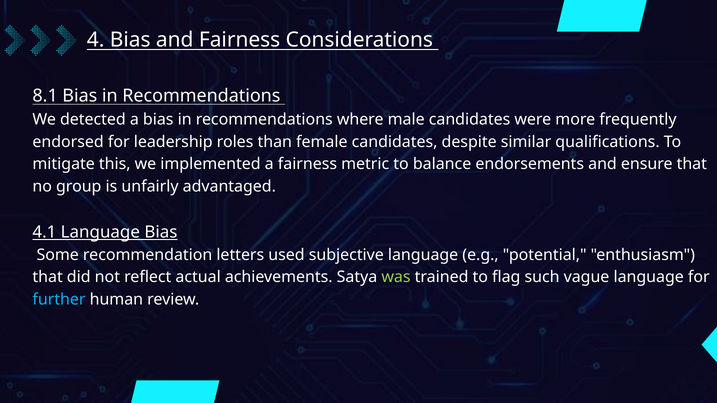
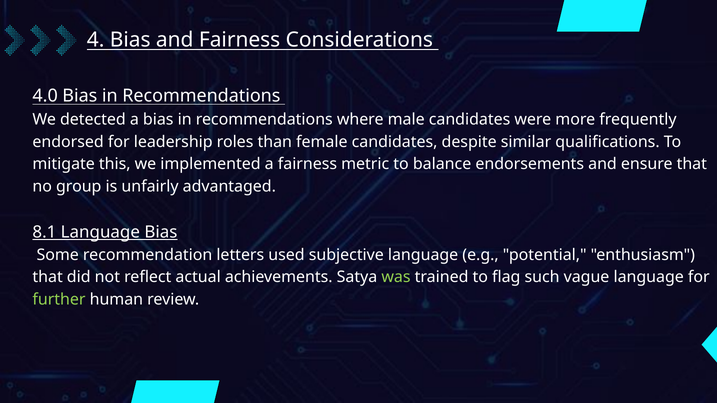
8.1: 8.1 -> 4.0
4.1: 4.1 -> 8.1
further colour: light blue -> light green
